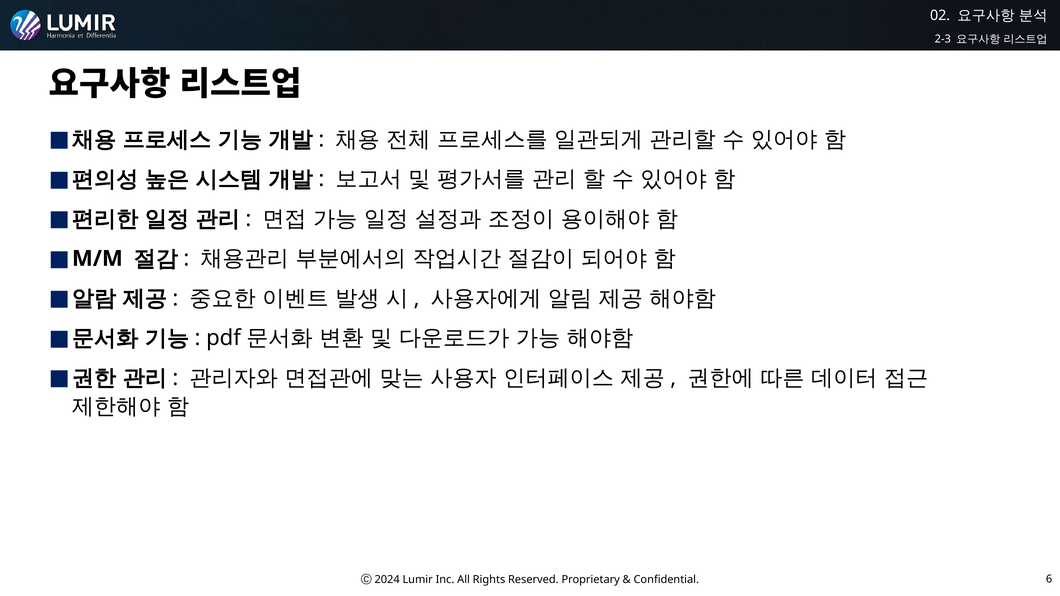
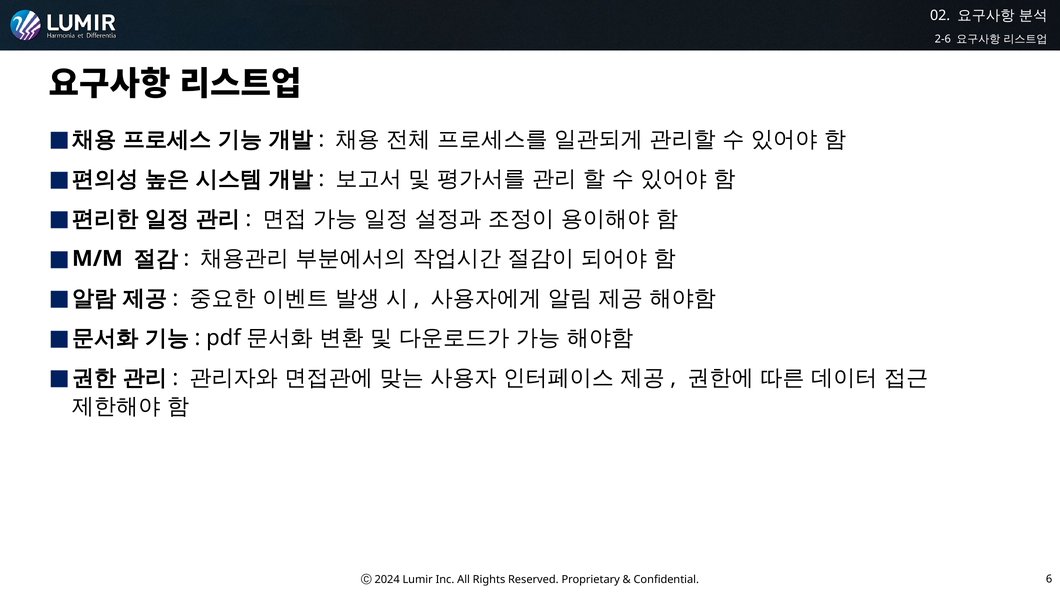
2-3: 2-3 -> 2-6
